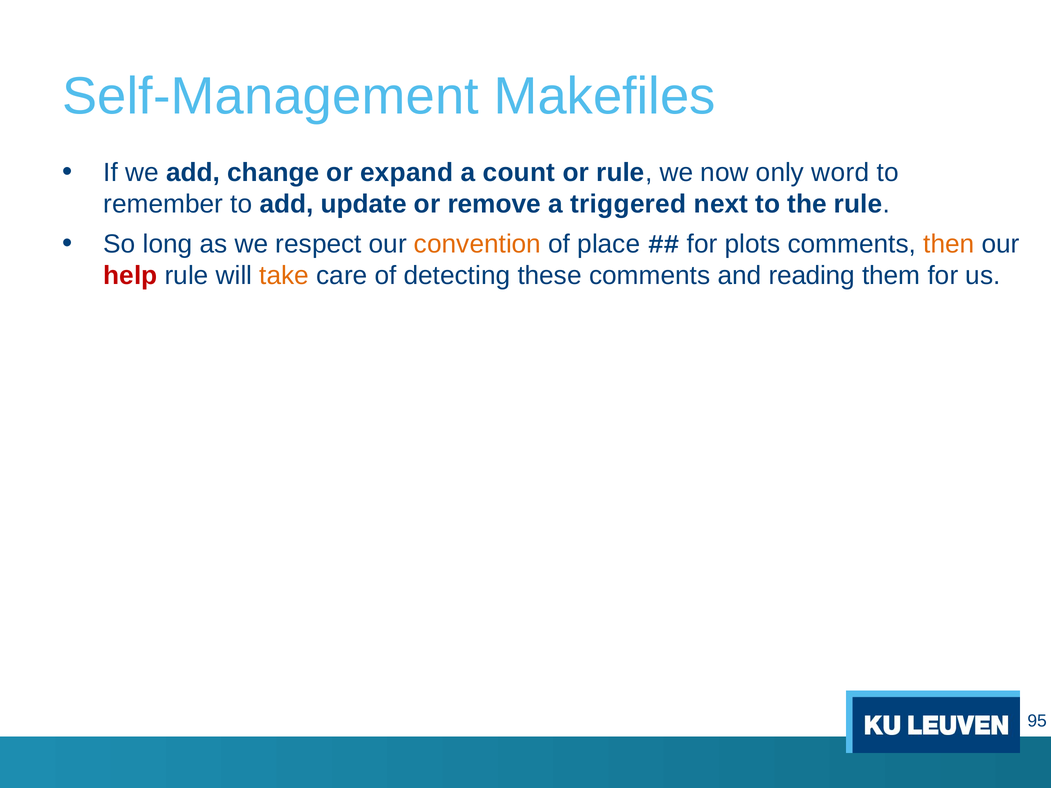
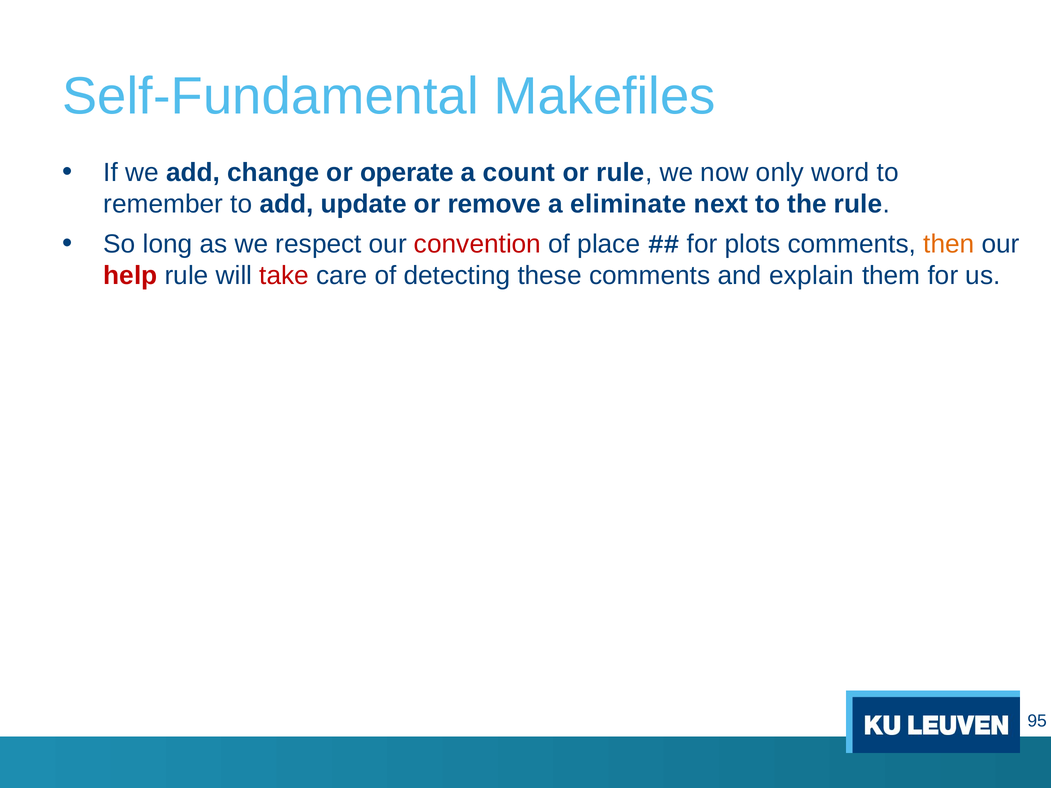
Self-Management: Self-Management -> Self-Fundamental
expand: expand -> operate
triggered: triggered -> eliminate
convention colour: orange -> red
take colour: orange -> red
reading: reading -> explain
